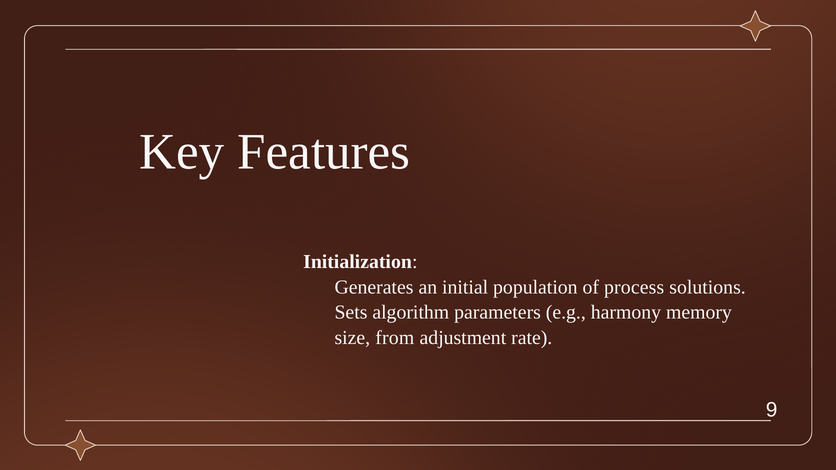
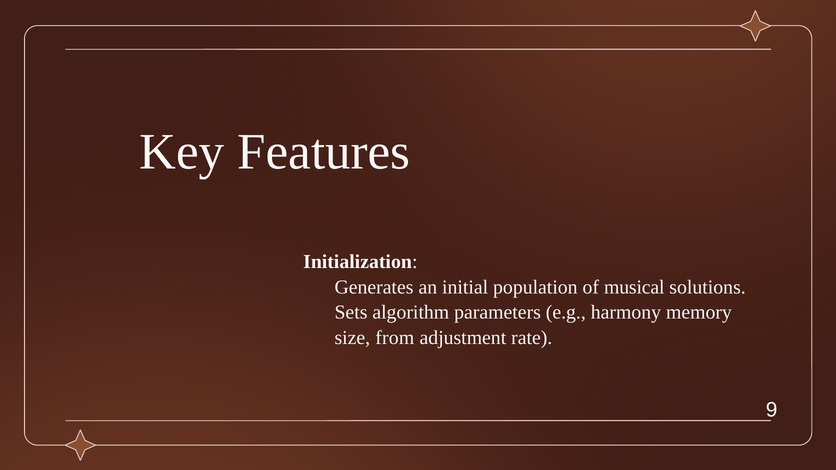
process: process -> musical
